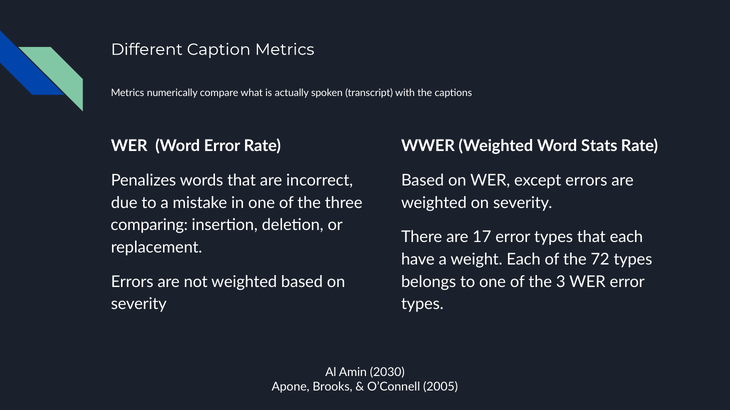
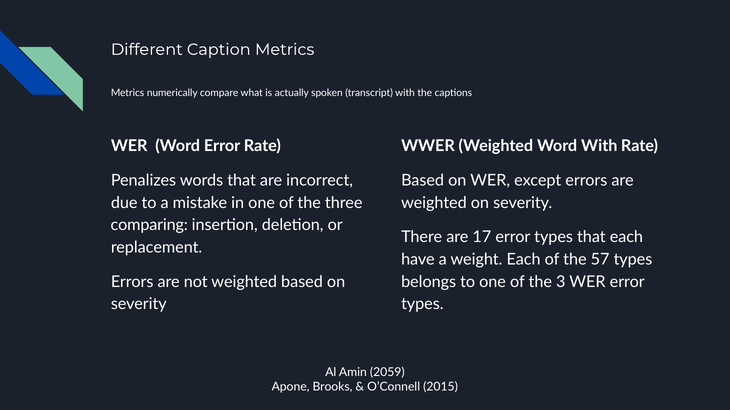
Word Stats: Stats -> With
72: 72 -> 57
2030: 2030 -> 2059
2005: 2005 -> 2015
